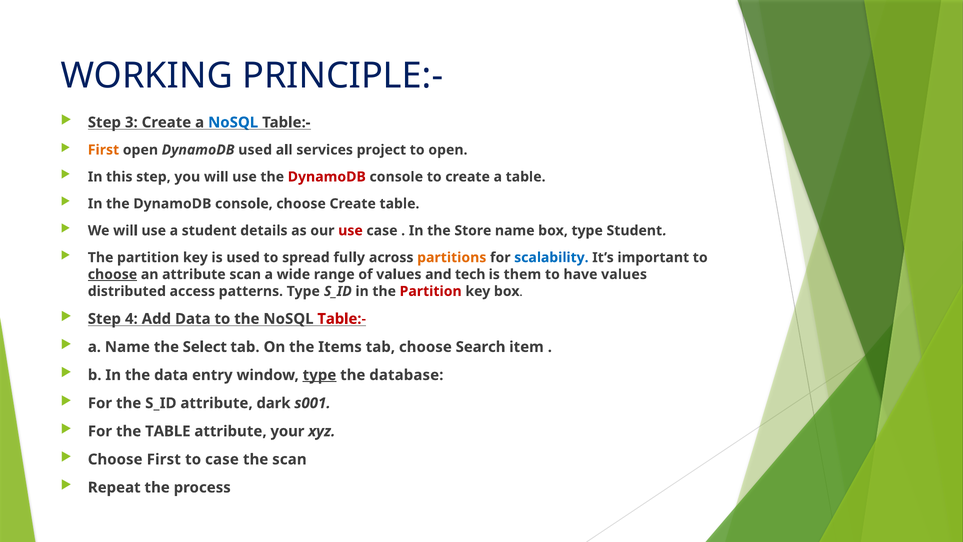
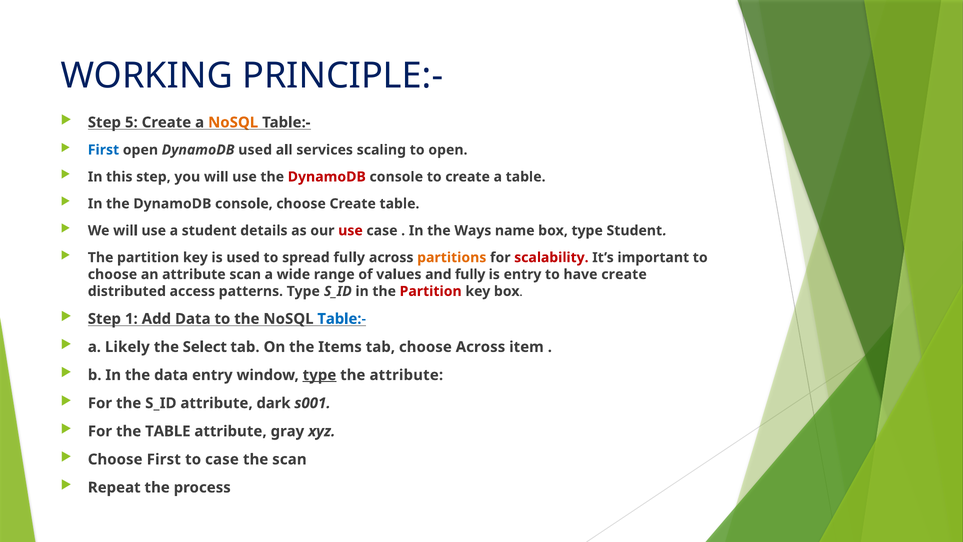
3: 3 -> 5
NoSQL at (233, 122) colour: blue -> orange
First at (103, 150) colour: orange -> blue
project: project -> scaling
Store: Store -> Ways
scalability colour: blue -> red
choose at (113, 274) underline: present -> none
and tech: tech -> fully
is them: them -> entry
have values: values -> create
4: 4 -> 1
Table:- at (342, 319) colour: red -> blue
a Name: Name -> Likely
choose Search: Search -> Across
the database: database -> attribute
your: your -> gray
